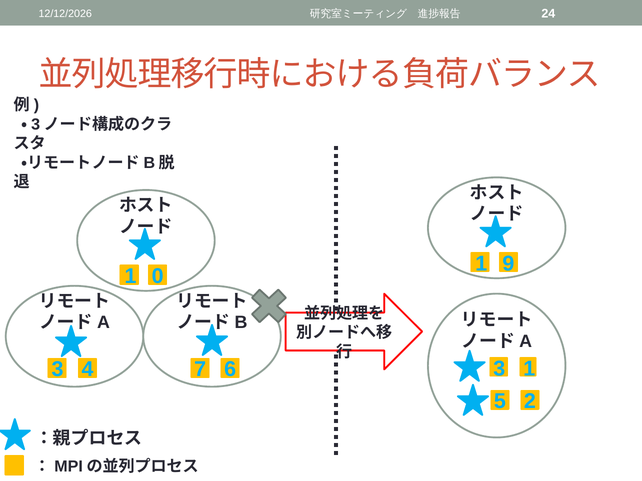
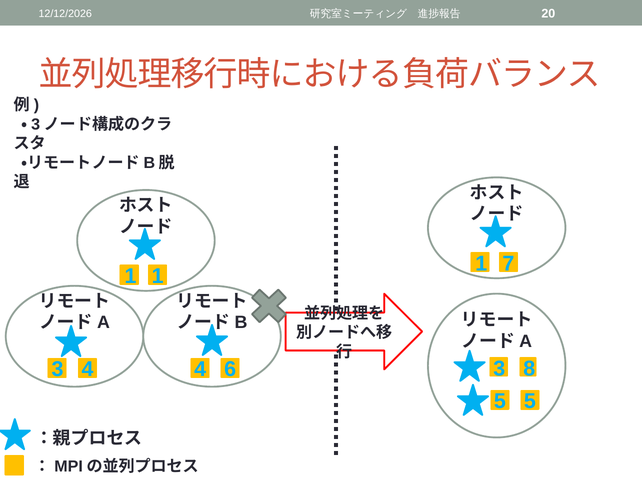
24: 24 -> 20
9: 9 -> 7
1 0: 0 -> 1
3 1: 1 -> 8
4 7: 7 -> 4
5 2: 2 -> 5
